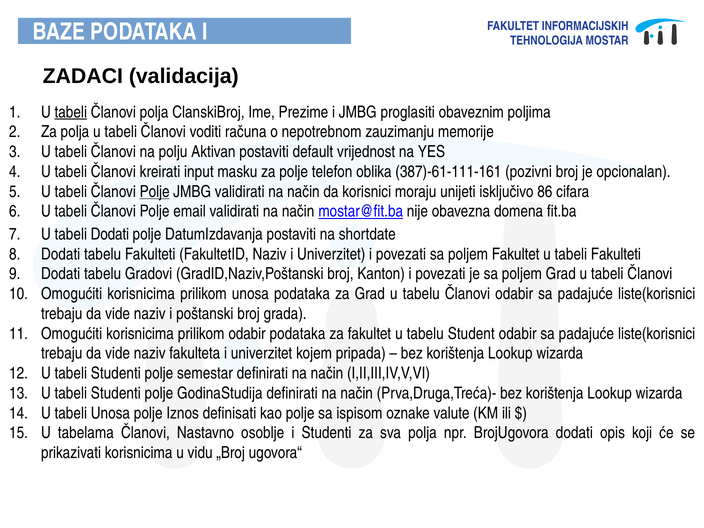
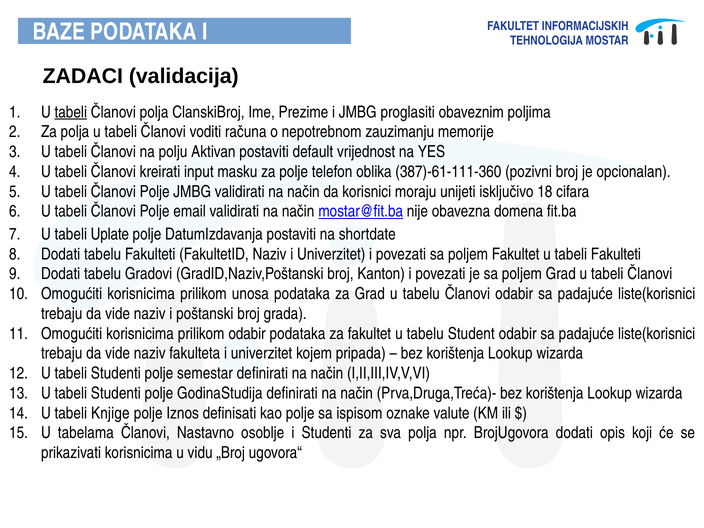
387)-61-111-161: 387)-61-111-161 -> 387)-61-111-360
Polje at (155, 192) underline: present -> none
86: 86 -> 18
tabeli Dodati: Dodati -> Uplate
tabeli Unosa: Unosa -> Knjige
